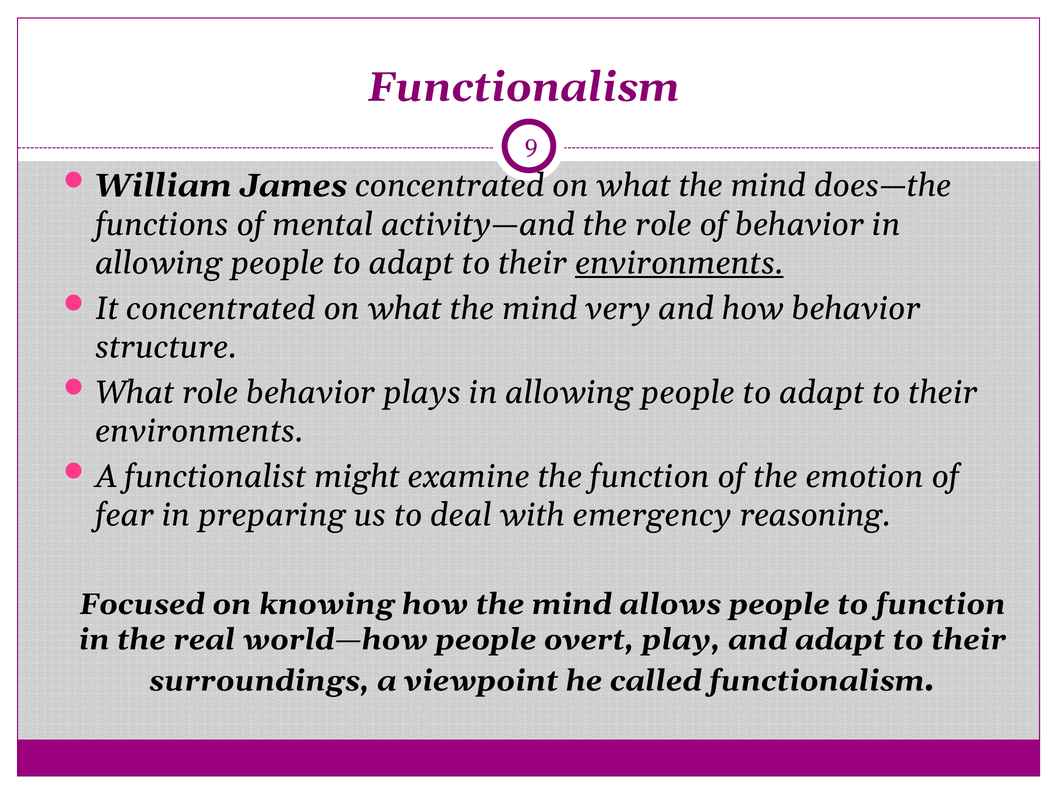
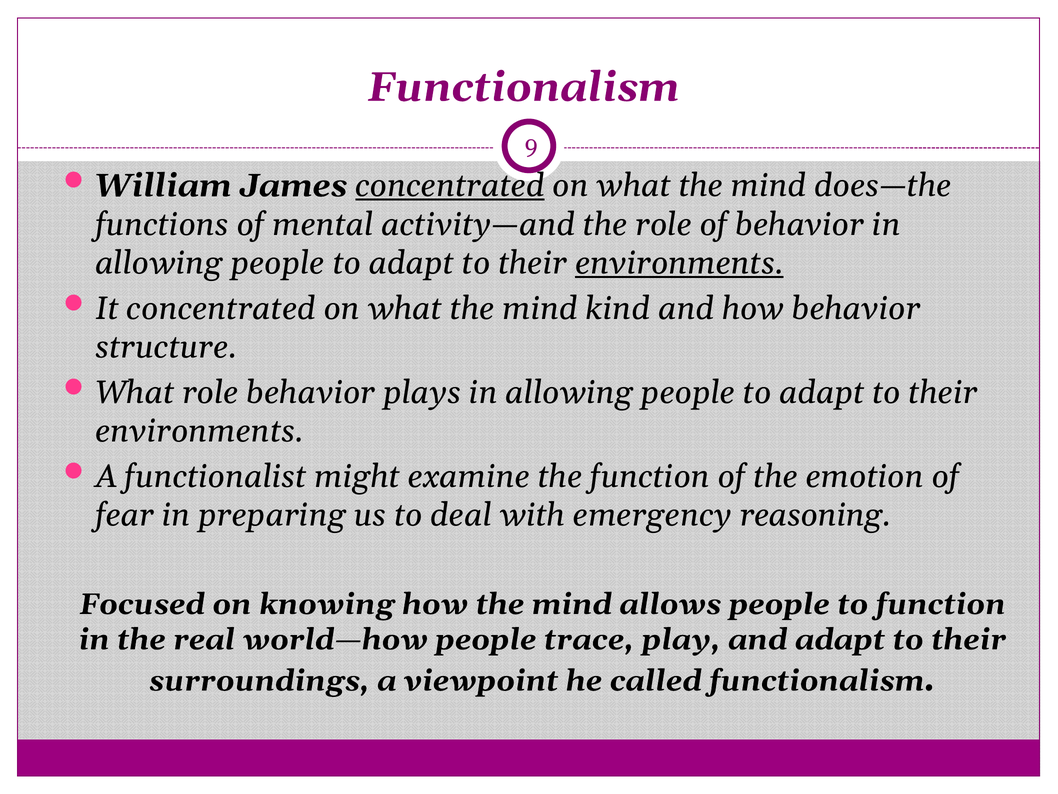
concentrated at (450, 186) underline: none -> present
very: very -> kind
overt: overt -> trace
